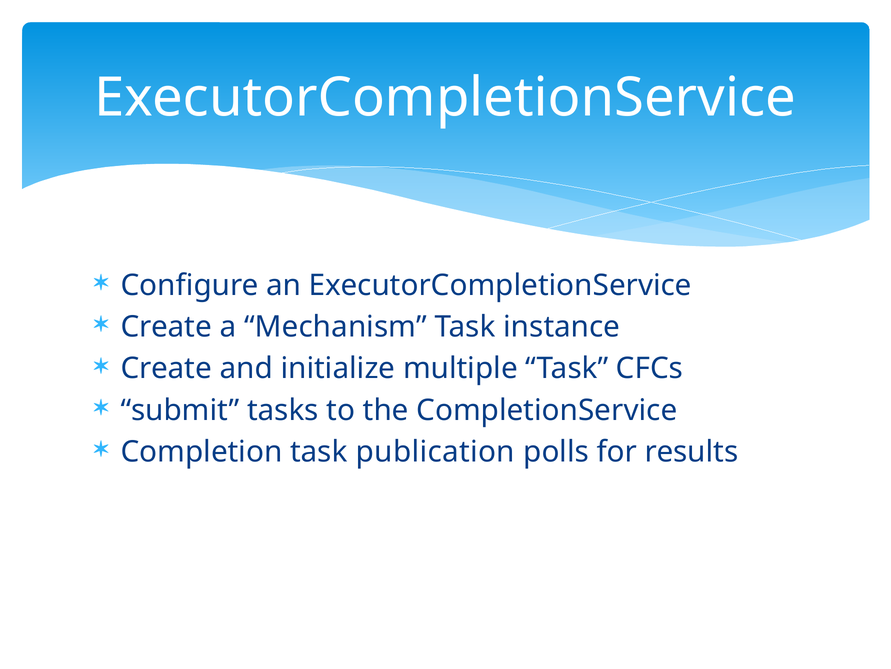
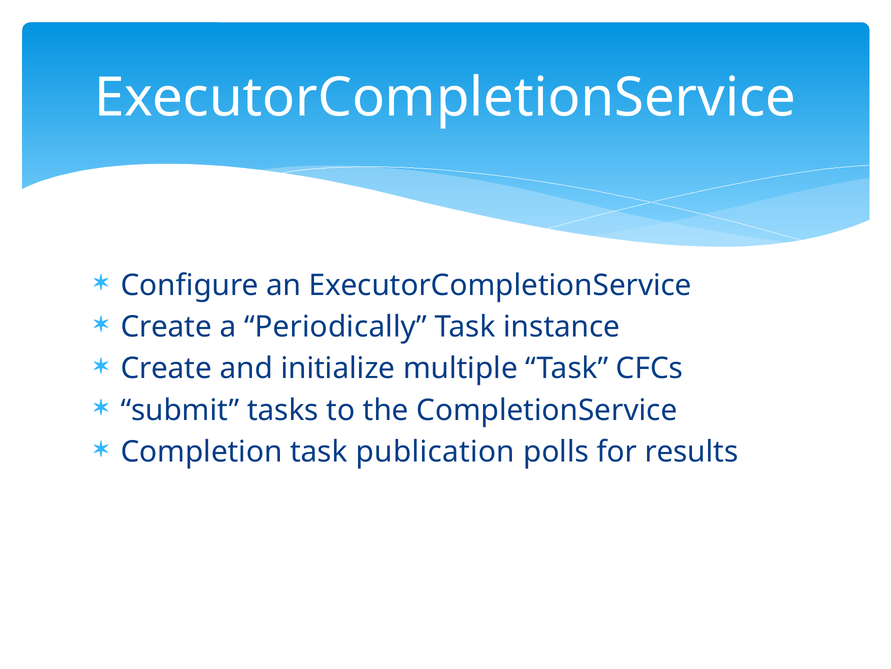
Mechanism: Mechanism -> Periodically
